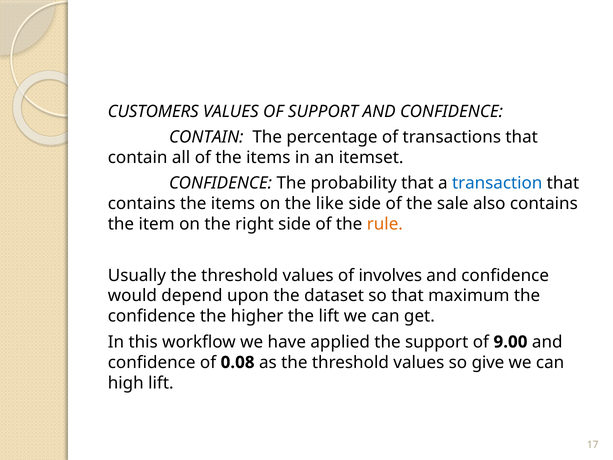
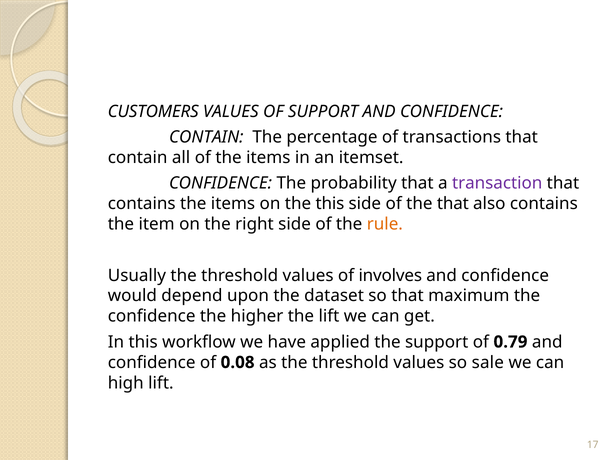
transaction colour: blue -> purple
the like: like -> this
the sale: sale -> that
9.00: 9.00 -> 0.79
give: give -> sale
